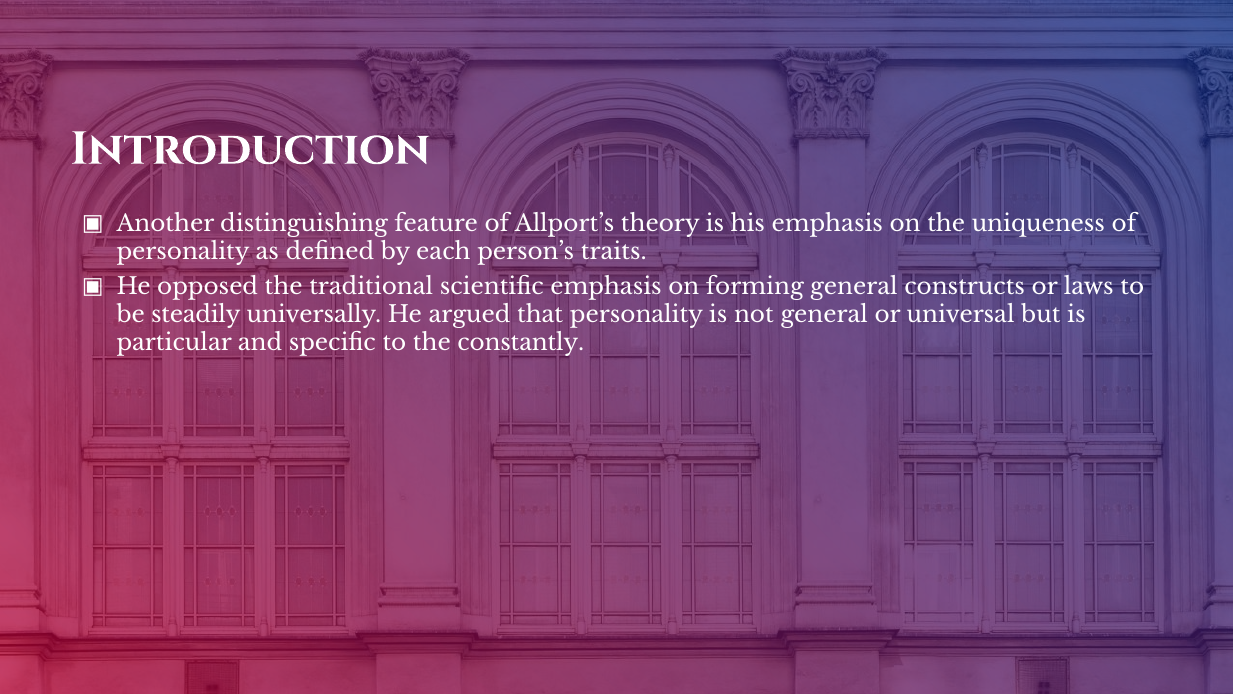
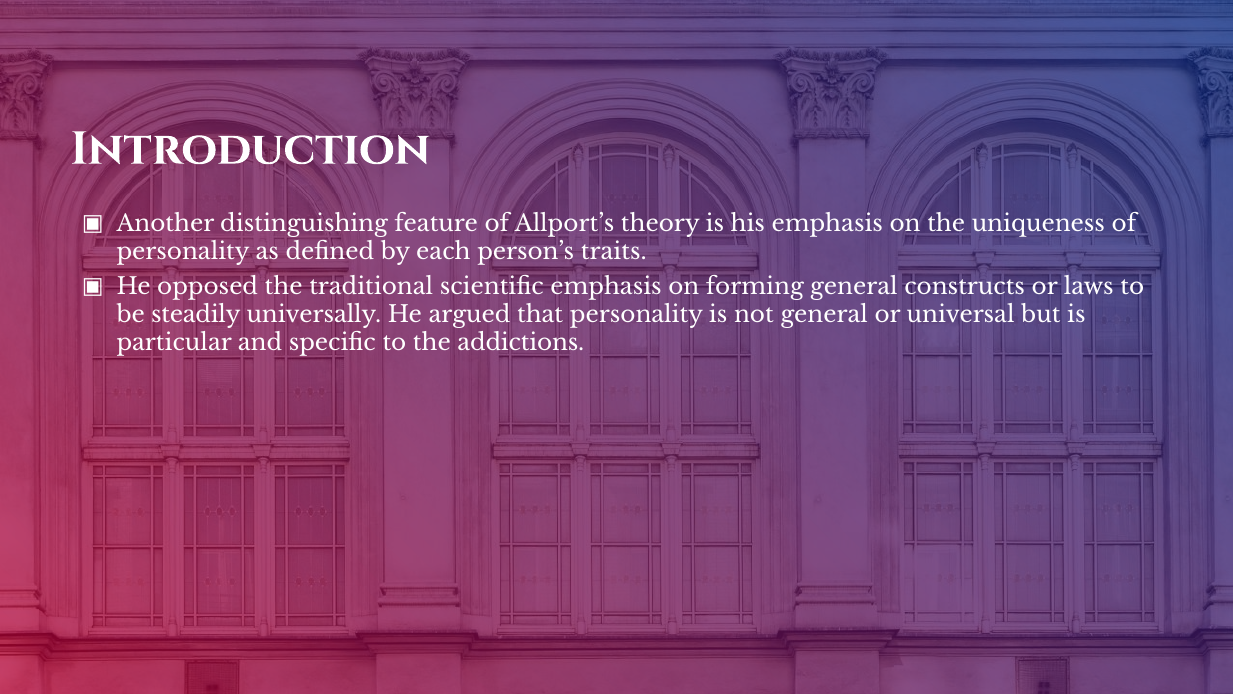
constantly: constantly -> addictions
